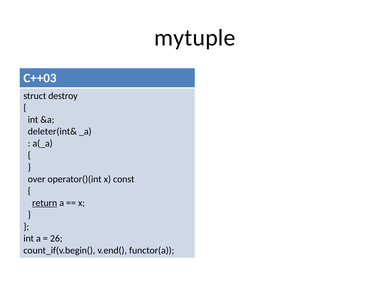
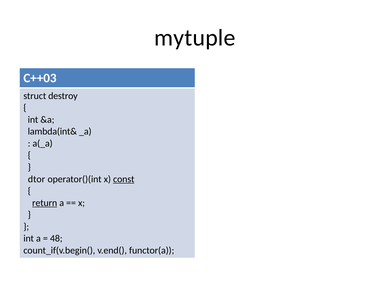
deleter(int&: deleter(int& -> lambda(int&
over: over -> dtor
const underline: none -> present
26: 26 -> 48
